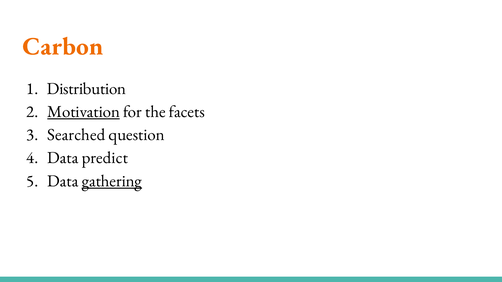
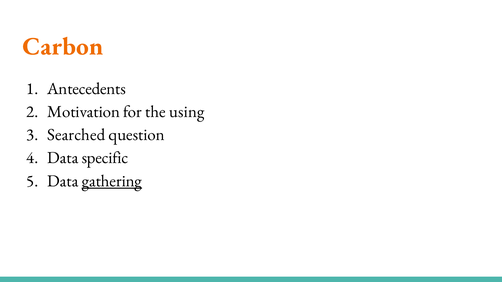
Distribution: Distribution -> Antecedents
Motivation underline: present -> none
facets: facets -> using
predict: predict -> specific
